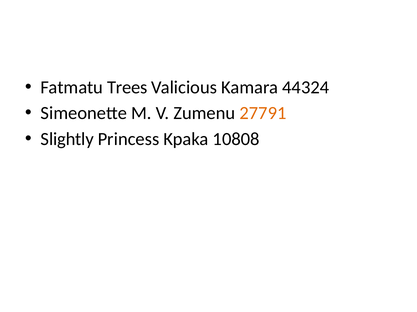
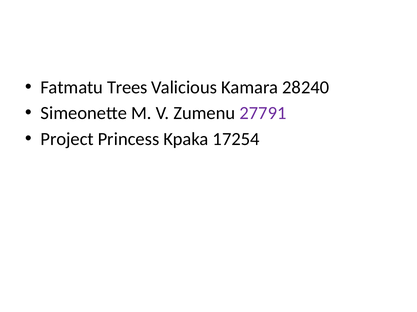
44324: 44324 -> 28240
27791 colour: orange -> purple
Slightly: Slightly -> Project
10808: 10808 -> 17254
